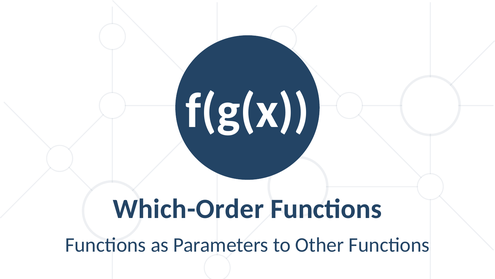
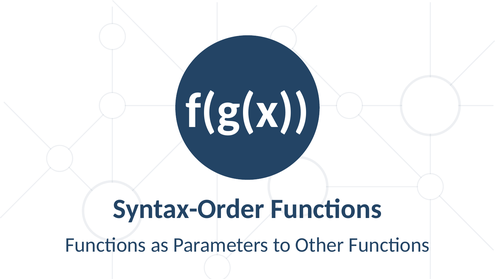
Which-Order: Which-Order -> Syntax-Order
